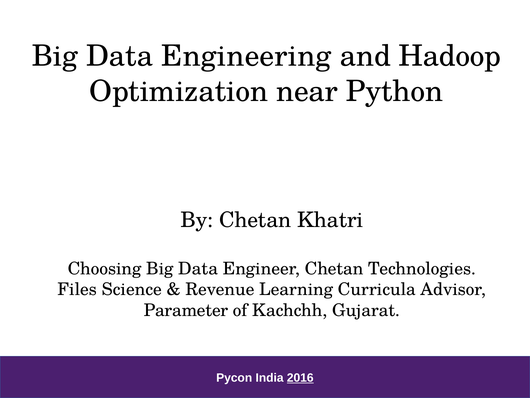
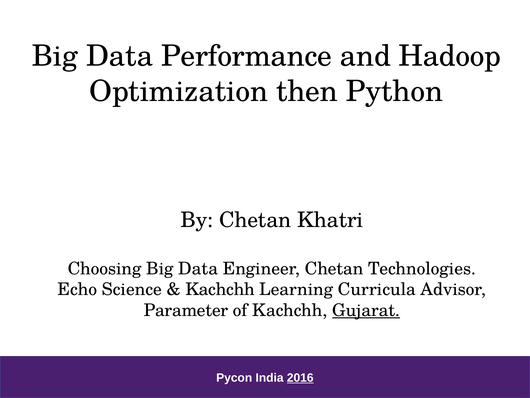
Engineering: Engineering -> Performance
near: near -> then
Files: Files -> Echo
Revenue at (220, 289): Revenue -> Kachchh
Gujarat underline: none -> present
